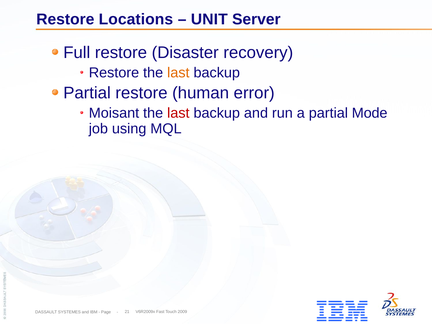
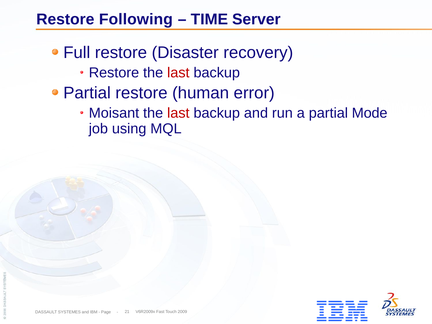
Locations: Locations -> Following
UNIT: UNIT -> TIME
last at (178, 73) colour: orange -> red
